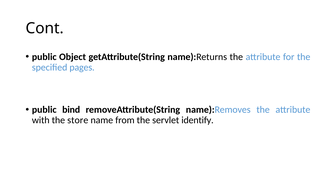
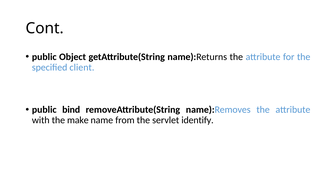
pages: pages -> client
store: store -> make
